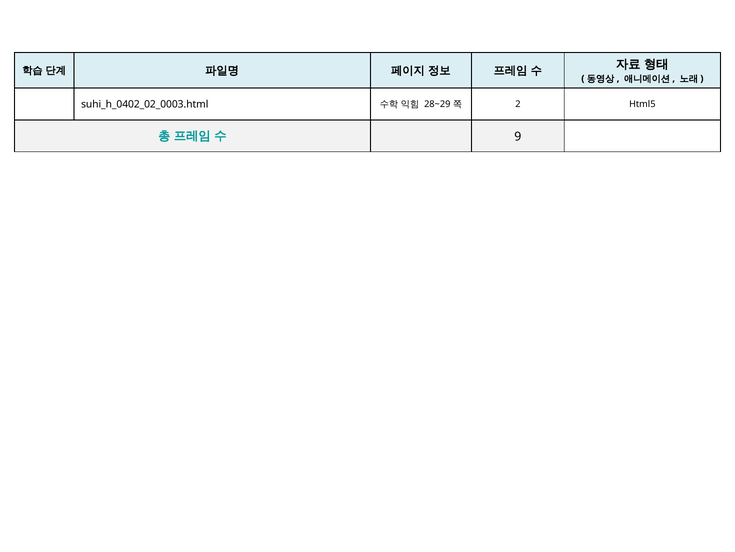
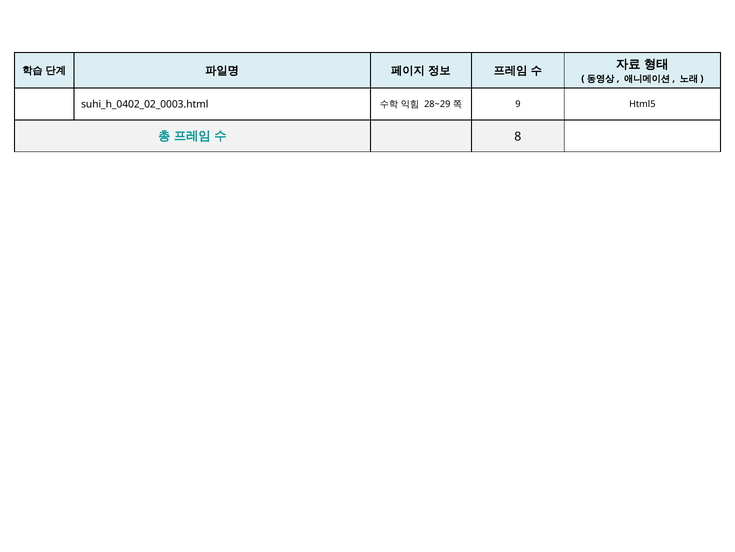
2: 2 -> 9
9: 9 -> 8
